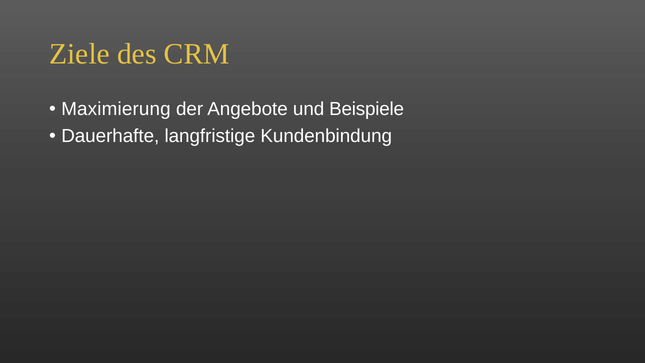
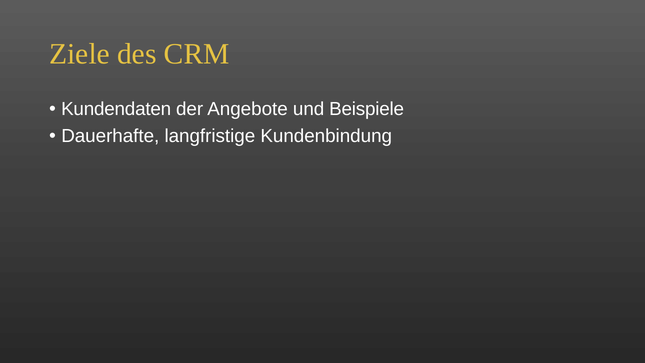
Maximierung: Maximierung -> Kundendaten
